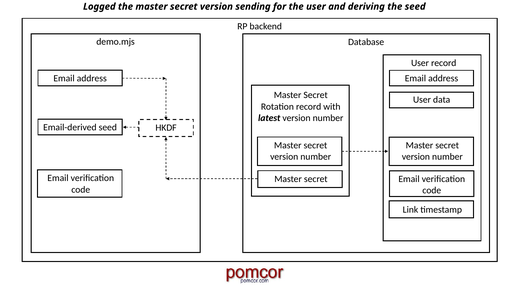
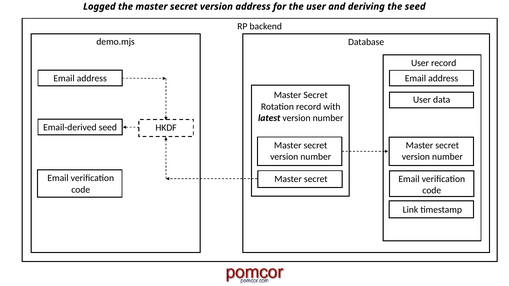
version sending: sending -> address
